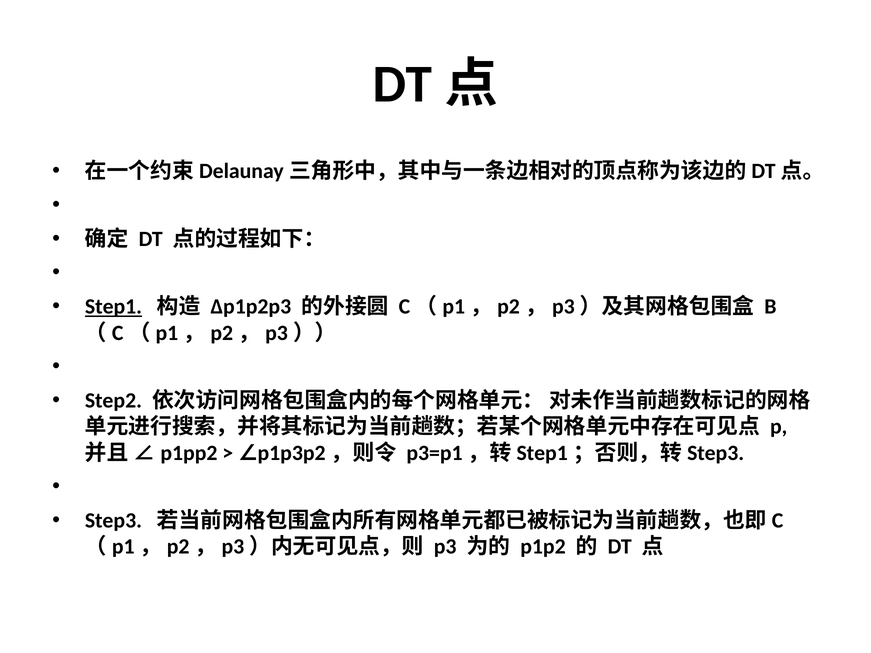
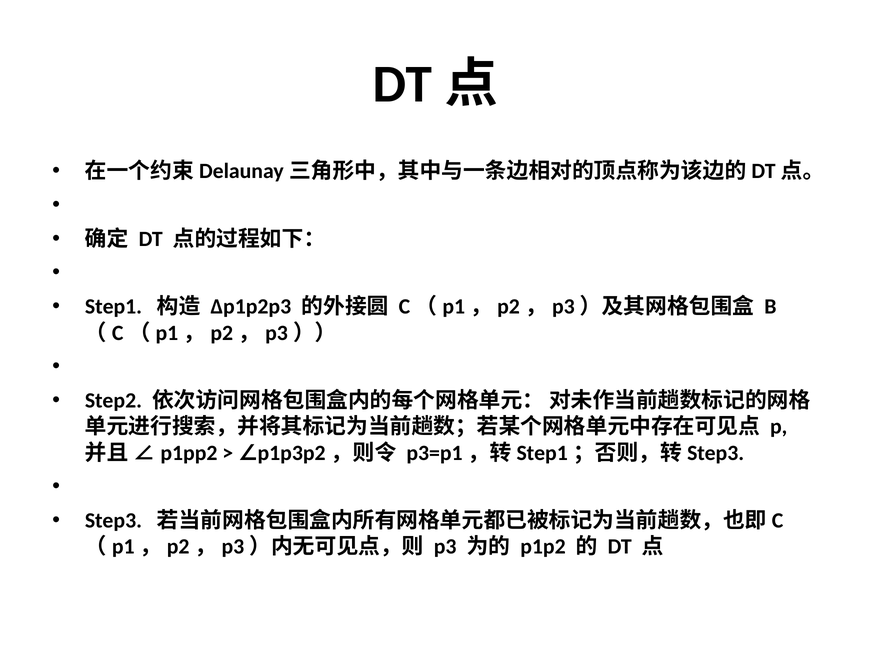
Step1 underline: present -> none
